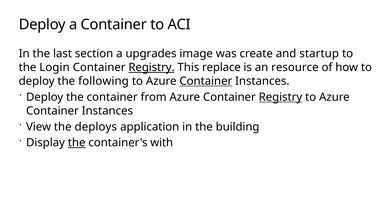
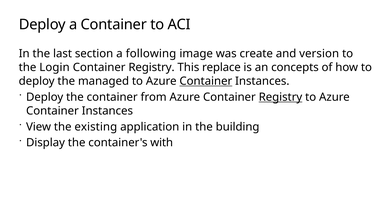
upgrades: upgrades -> following
startup: startup -> version
Registry at (152, 67) underline: present -> none
resource: resource -> concepts
following: following -> managed
deploys: deploys -> existing
the at (77, 143) underline: present -> none
